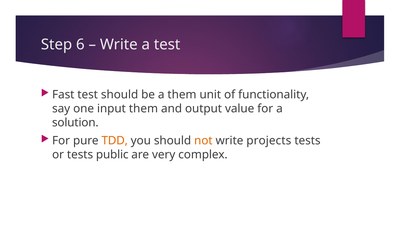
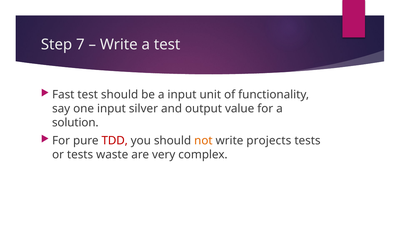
6: 6 -> 7
a them: them -> input
input them: them -> silver
TDD colour: orange -> red
public: public -> waste
